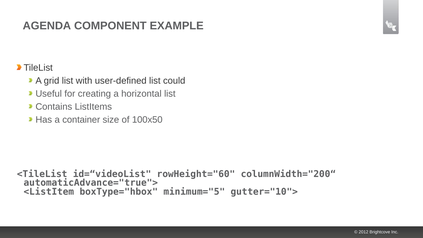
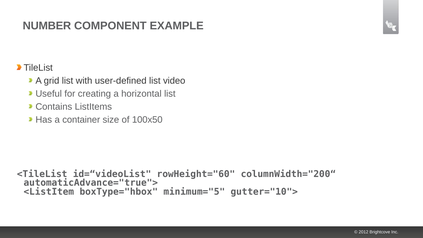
AGENDA: AGENDA -> NUMBER
could: could -> video
